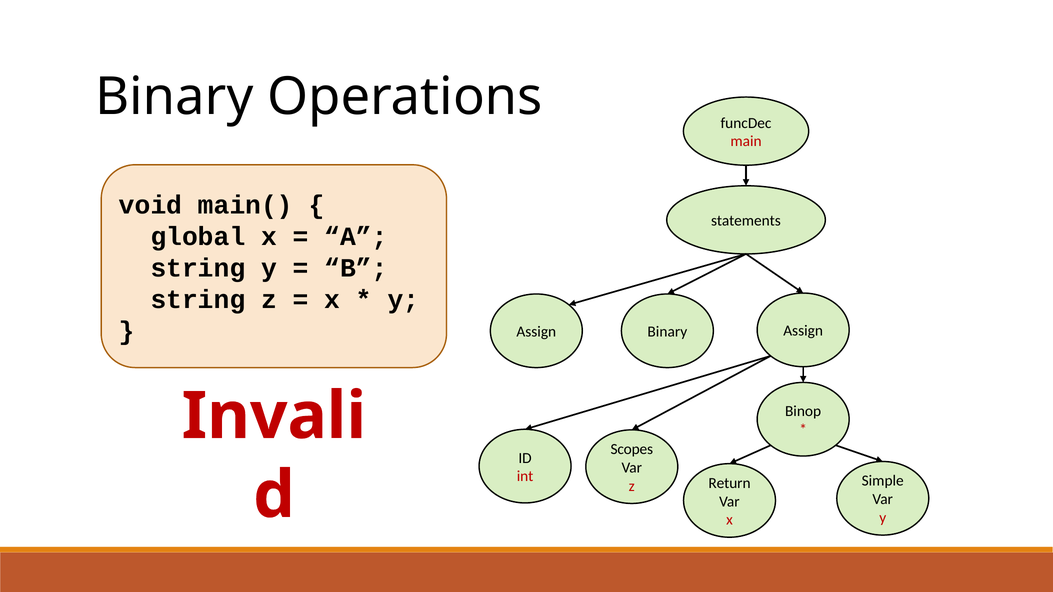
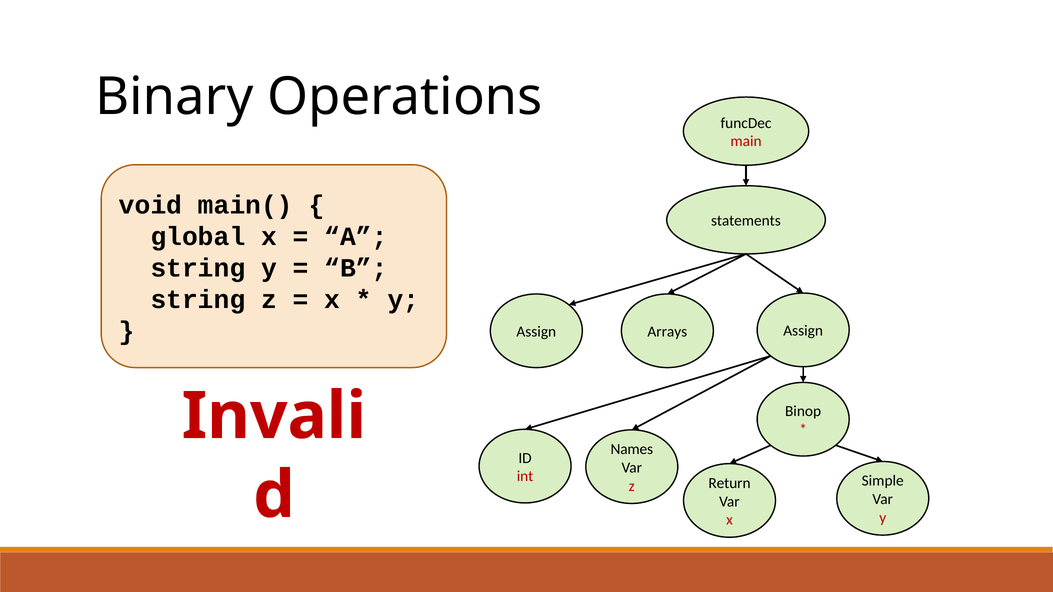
Assign Binary: Binary -> Arrays
Scopes: Scopes -> Names
